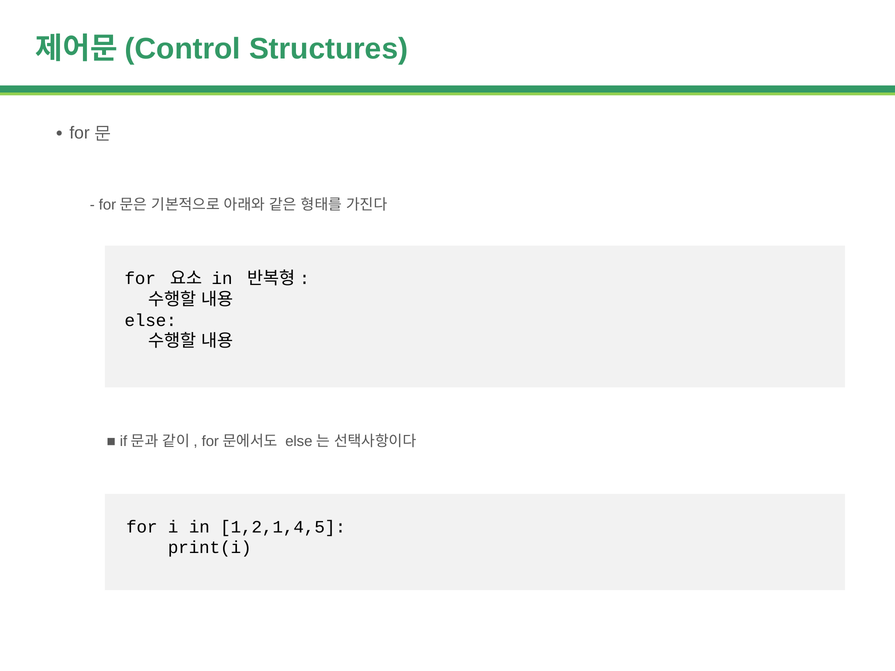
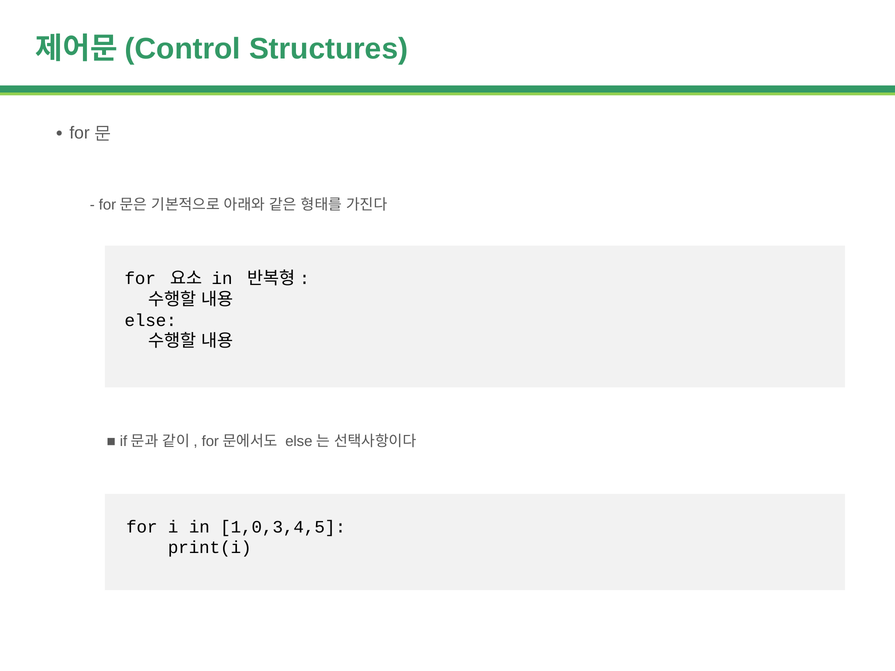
1,2,1,4,5: 1,2,1,4,5 -> 1,0,3,4,5
